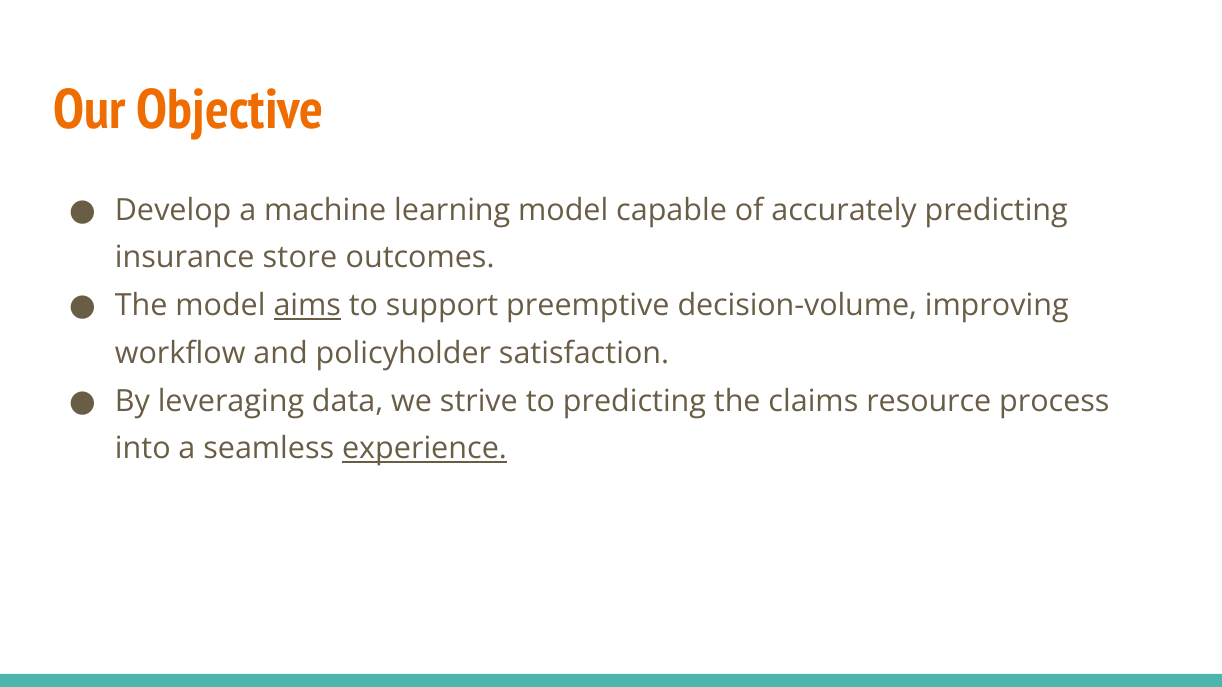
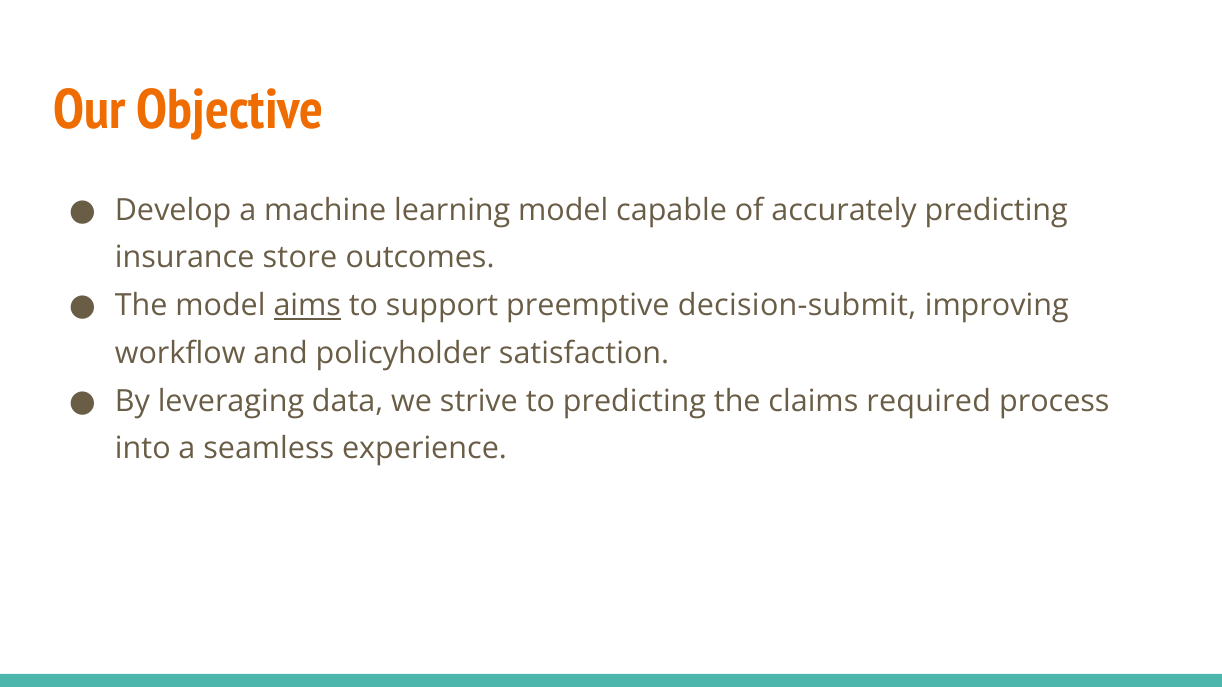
decision-volume: decision-volume -> decision-submit
resource: resource -> required
experience underline: present -> none
